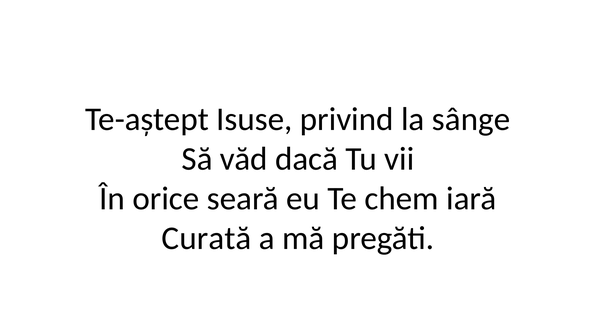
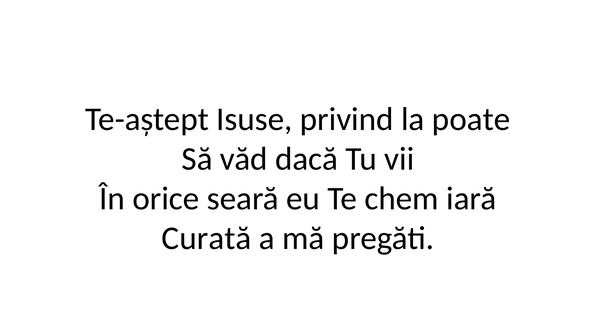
sânge: sânge -> poate
